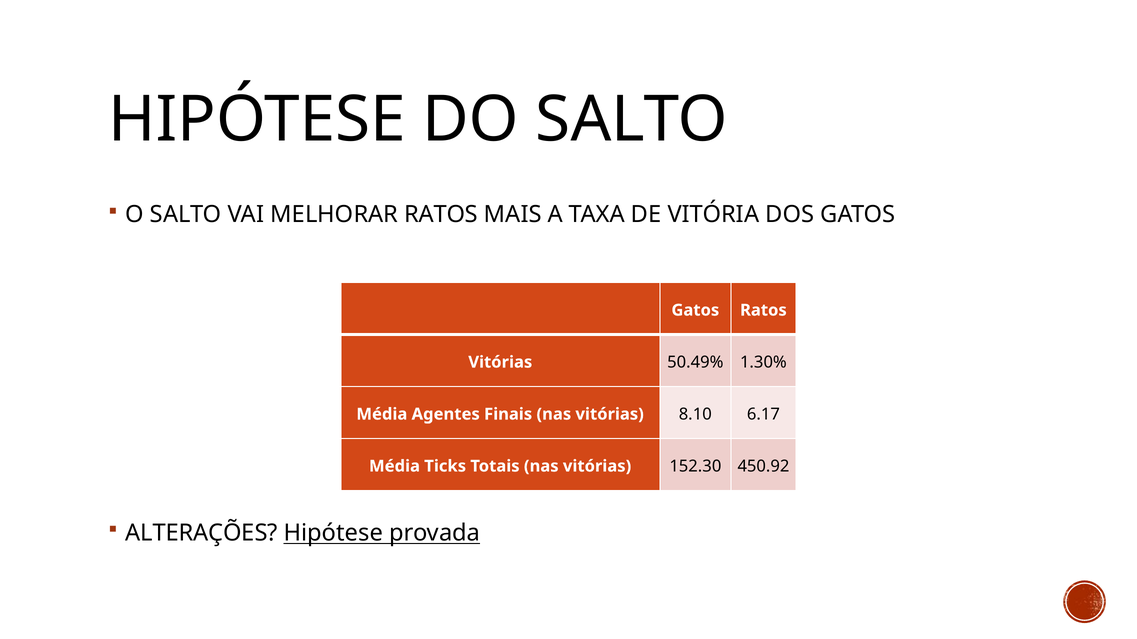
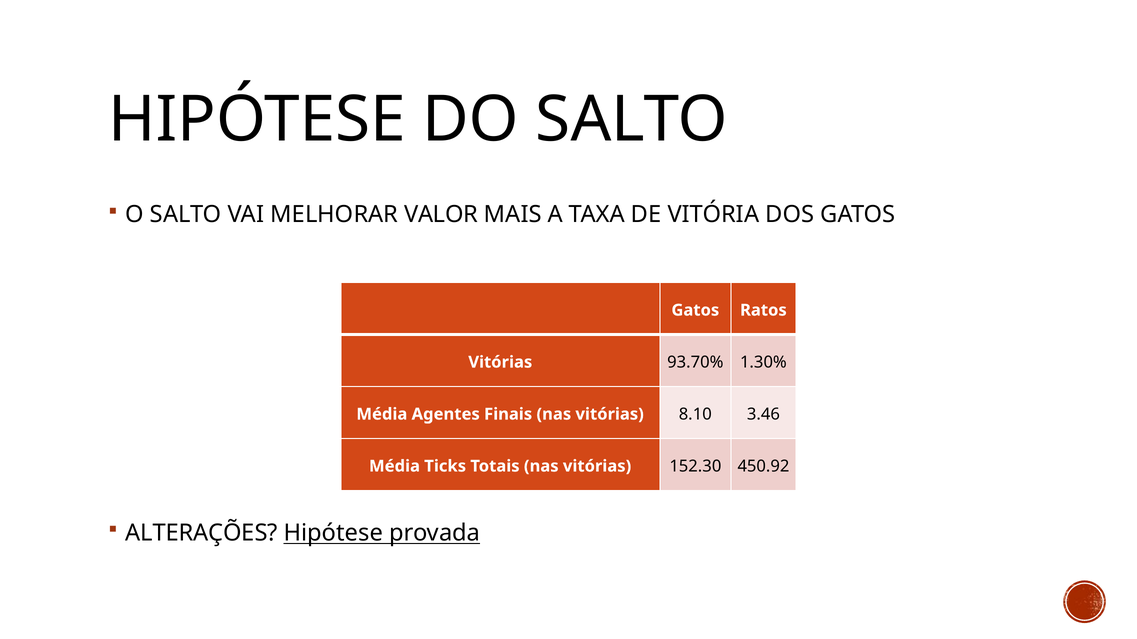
MELHORAR RATOS: RATOS -> VALOR
50.49%: 50.49% -> 93.70%
6.17: 6.17 -> 3.46
